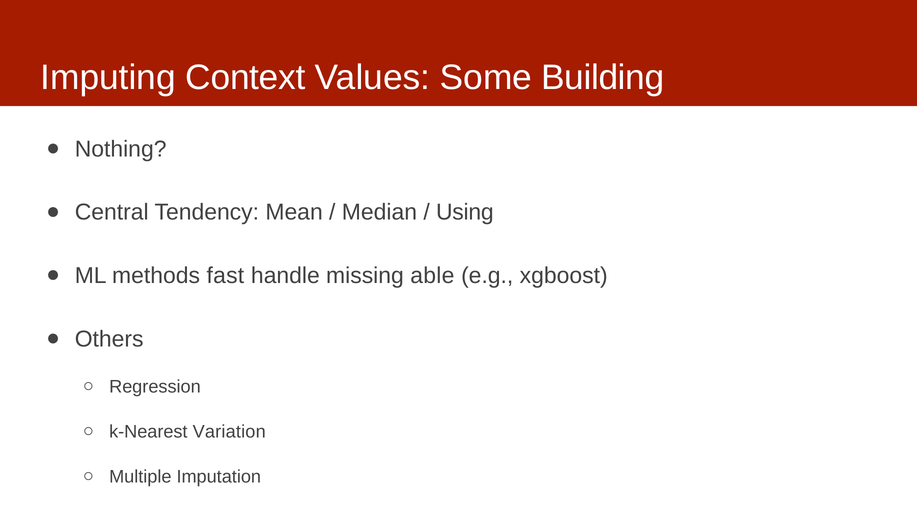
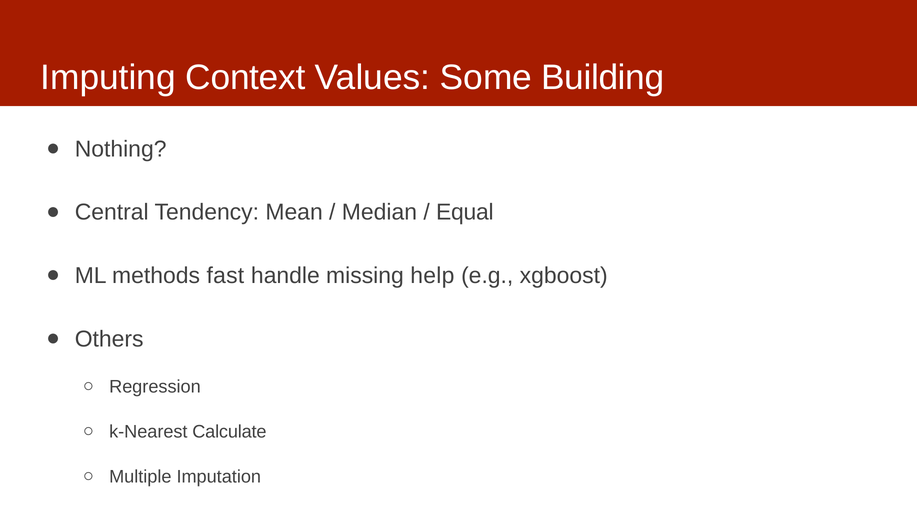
Using: Using -> Equal
able: able -> help
Variation: Variation -> Calculate
